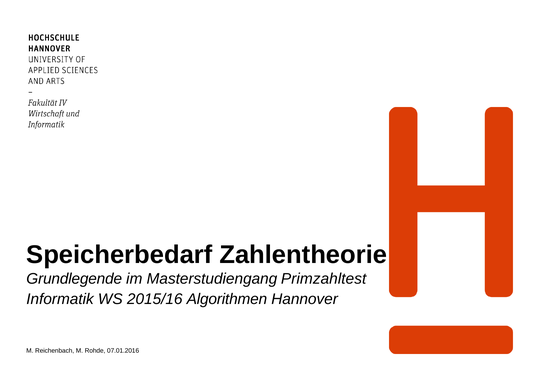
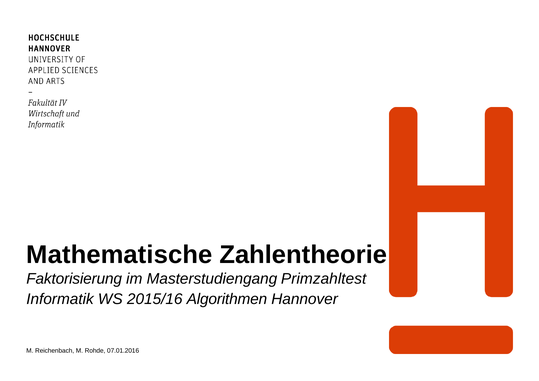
Speicherbedarf: Speicherbedarf -> Mathematische
Grundlegende: Grundlegende -> Faktorisierung
